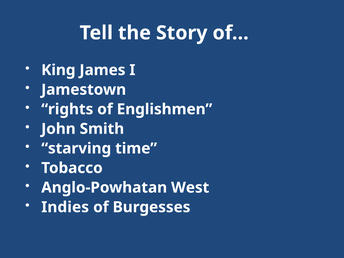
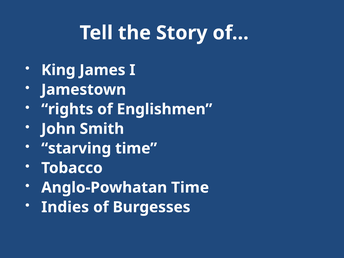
Anglo-Powhatan West: West -> Time
